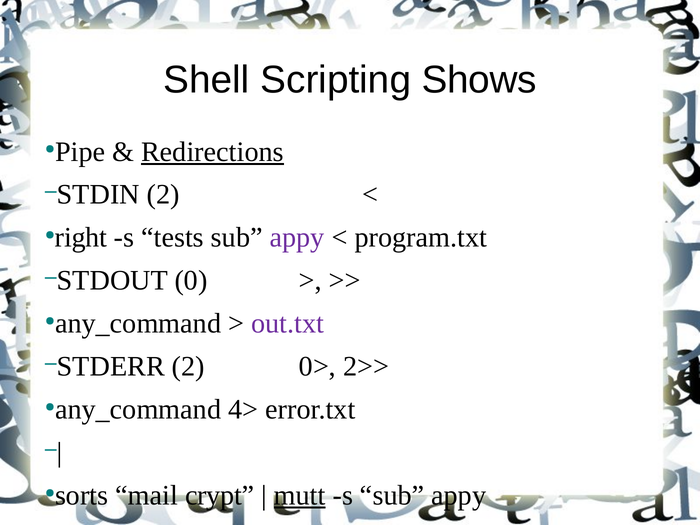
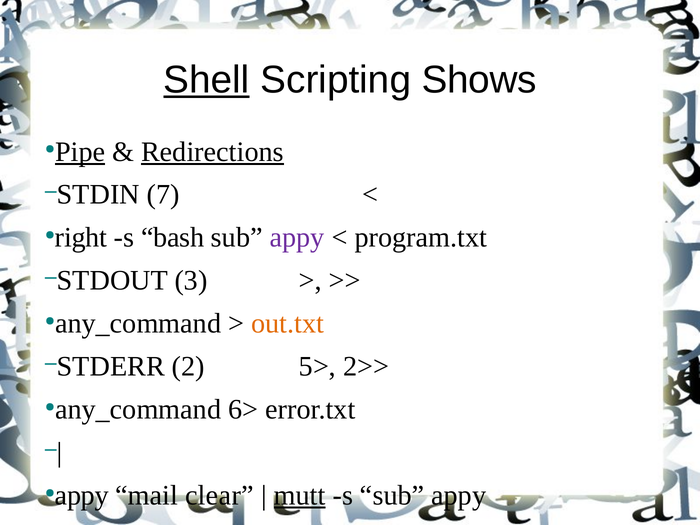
Shell underline: none -> present
Pipe underline: none -> present
STDIN 2: 2 -> 7
tests: tests -> bash
0: 0 -> 3
out.txt colour: purple -> orange
0>: 0> -> 5>
4>: 4> -> 6>
sorts at (82, 495): sorts -> appy
crypt: crypt -> clear
